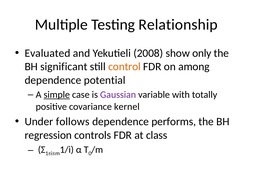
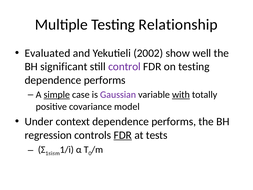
2008: 2008 -> 2002
only: only -> well
control colour: orange -> purple
on among: among -> testing
potential at (105, 80): potential -> performs
with underline: none -> present
kernel: kernel -> model
follows: follows -> context
FDR at (123, 135) underline: none -> present
class: class -> tests
